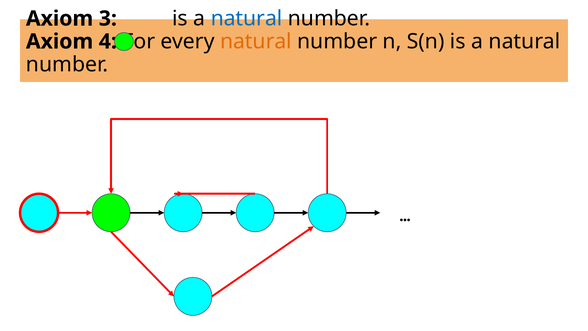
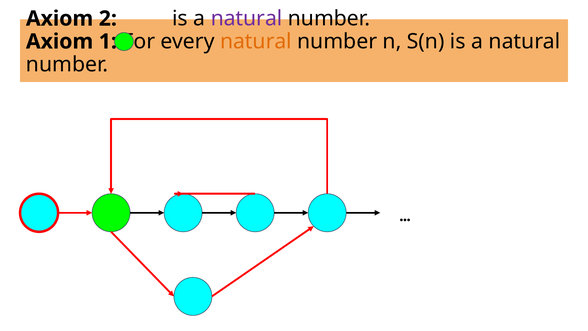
3: 3 -> 2
natural at (247, 19) colour: blue -> purple
4: 4 -> 1
